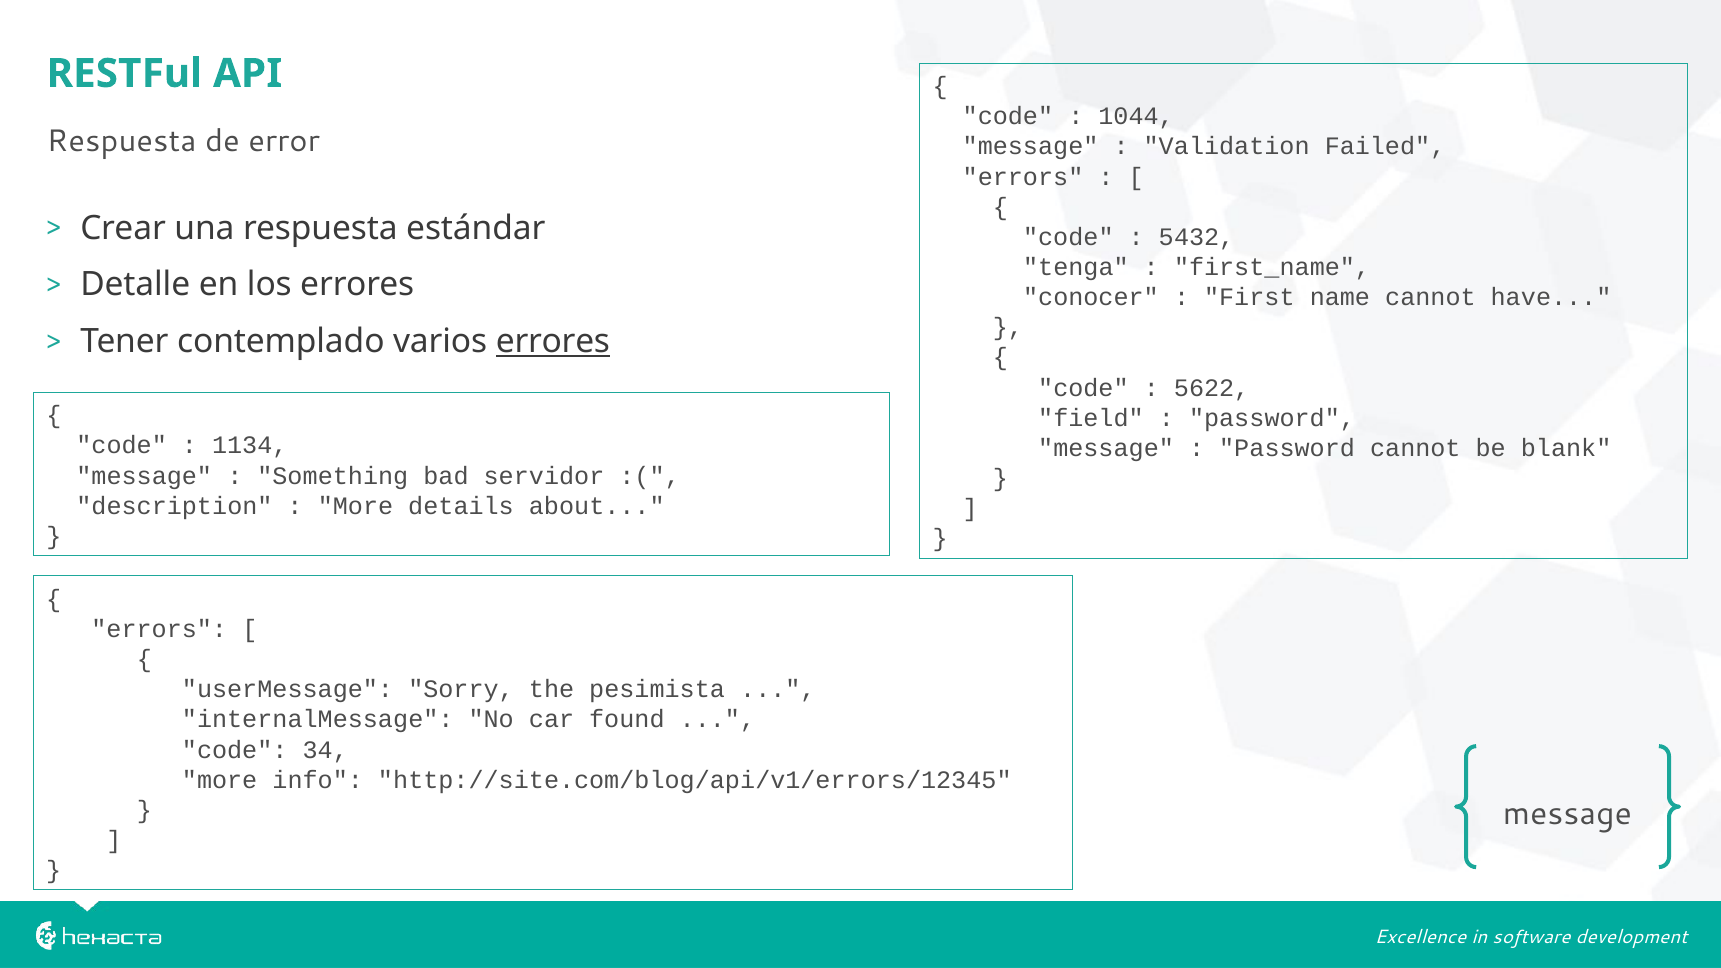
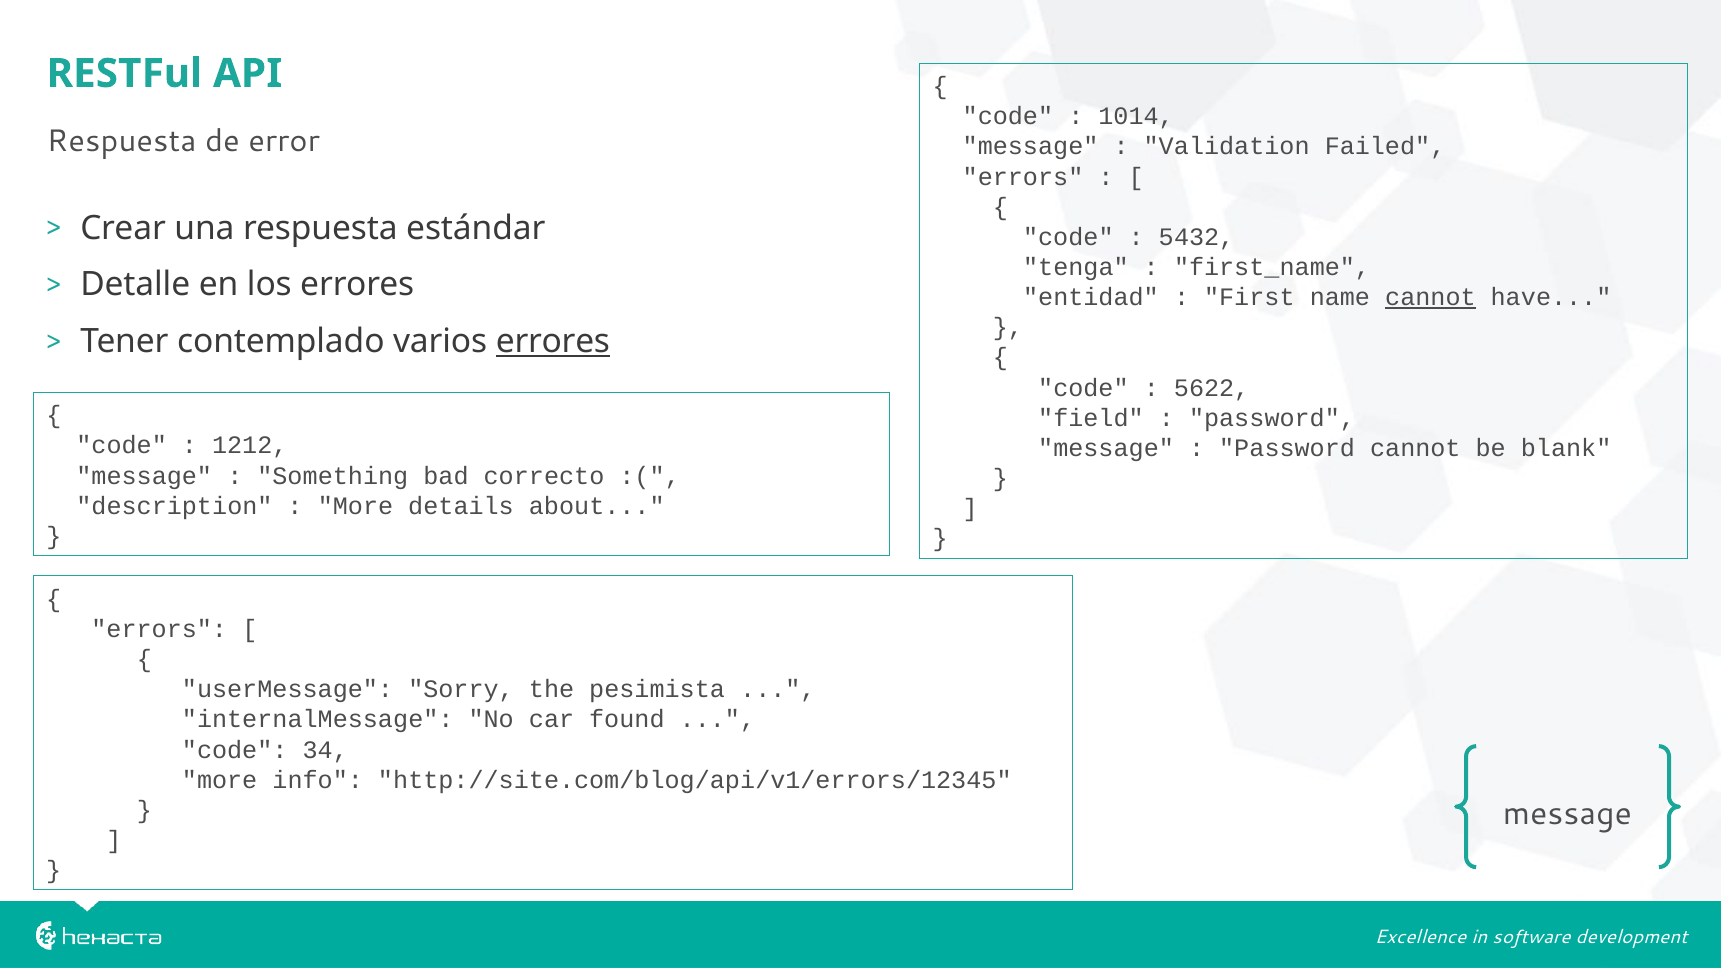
1044: 1044 -> 1014
conocer: conocer -> entidad
cannot at (1430, 297) underline: none -> present
1134: 1134 -> 1212
servidor: servidor -> correcto
